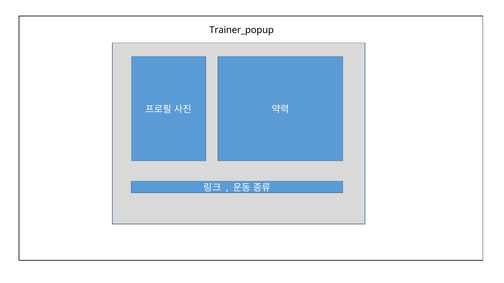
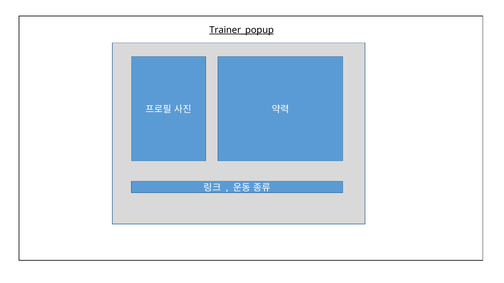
Trainer_popup underline: none -> present
